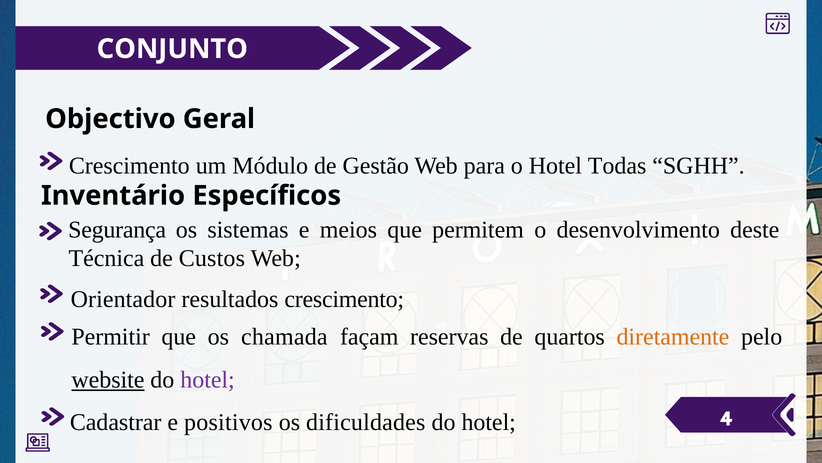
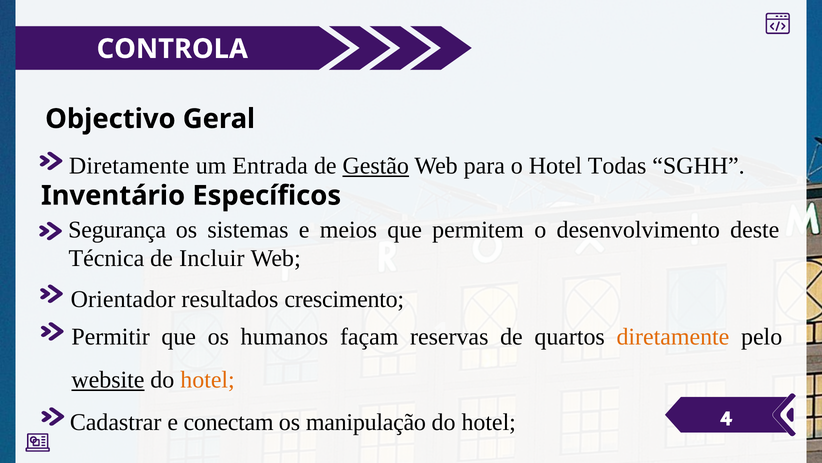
CONJUNTO: CONJUNTO -> CONTROLA
Crescimento at (129, 166): Crescimento -> Diretamente
Módulo: Módulo -> Entrada
Gestão underline: none -> present
Custos: Custos -> Incluir
chamada: chamada -> humanos
hotel at (208, 380) colour: purple -> orange
positivos: positivos -> conectam
dificuldades: dificuldades -> manipulação
